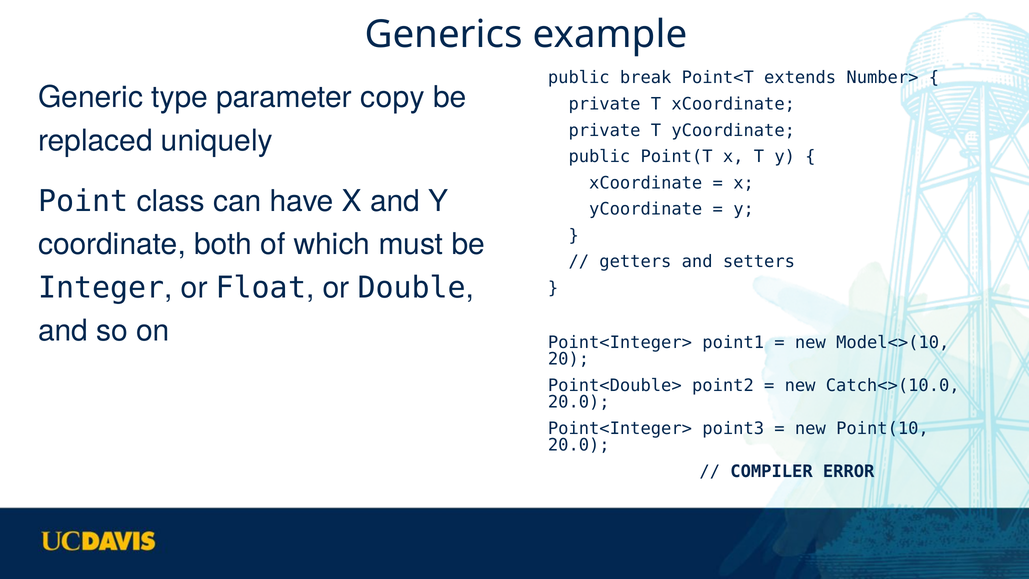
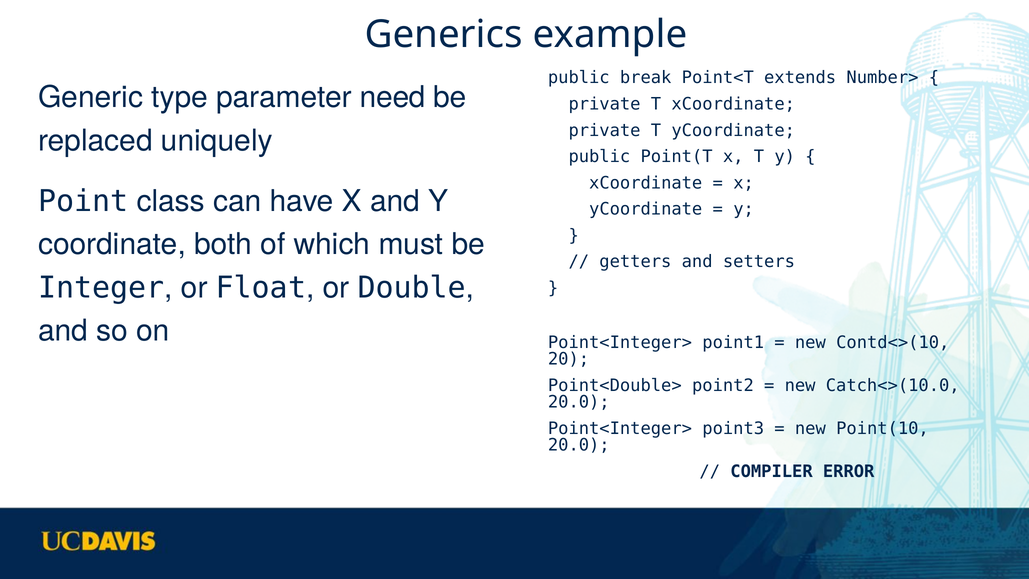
copy: copy -> need
Model<>(10: Model<>(10 -> Contd<>(10
